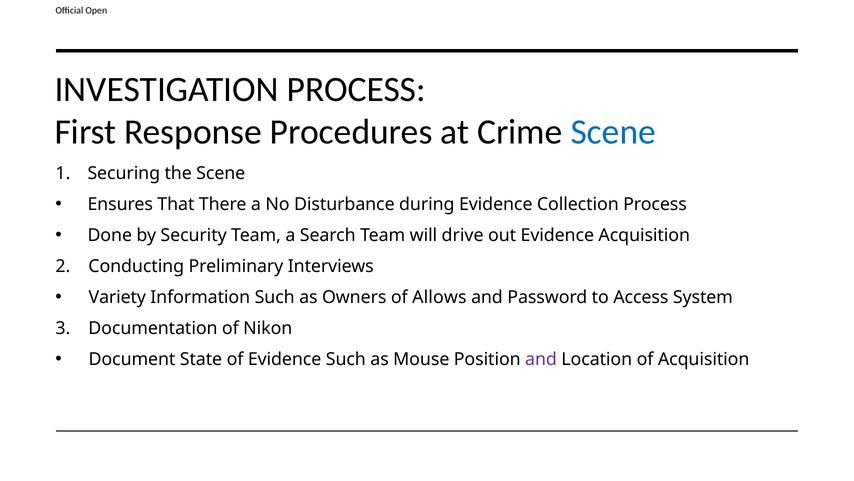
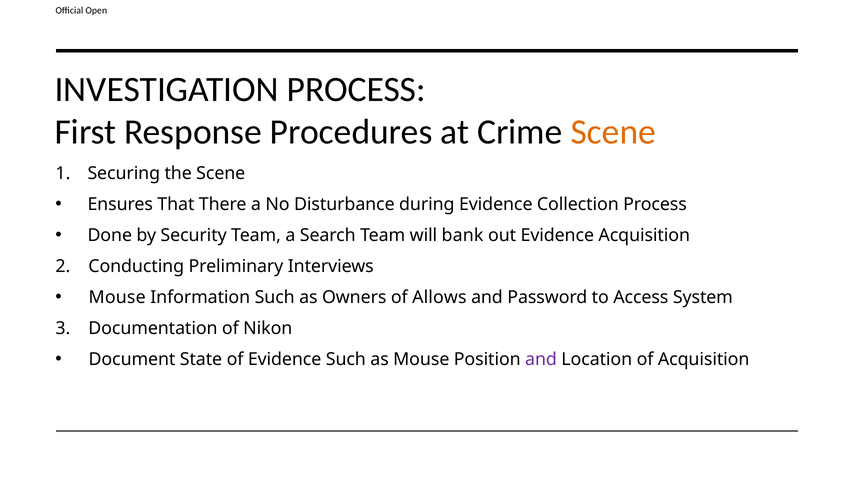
Scene at (613, 132) colour: blue -> orange
drive: drive -> bank
Variety at (117, 297): Variety -> Mouse
